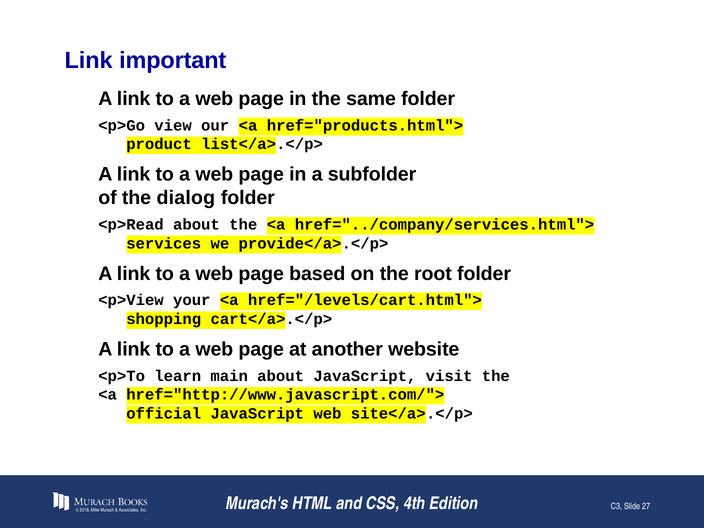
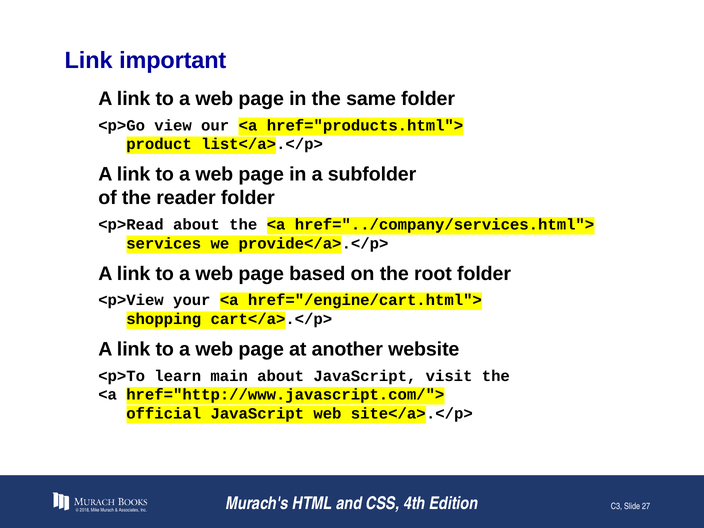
dialog: dialog -> reader
href="/levels/cart.html">: href="/levels/cart.html"> -> href="/engine/cart.html">
